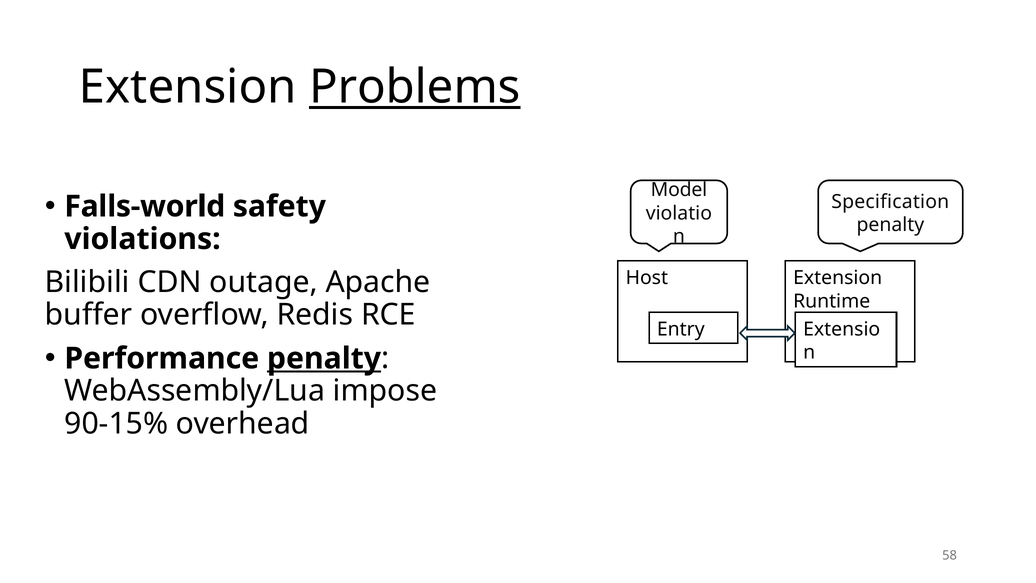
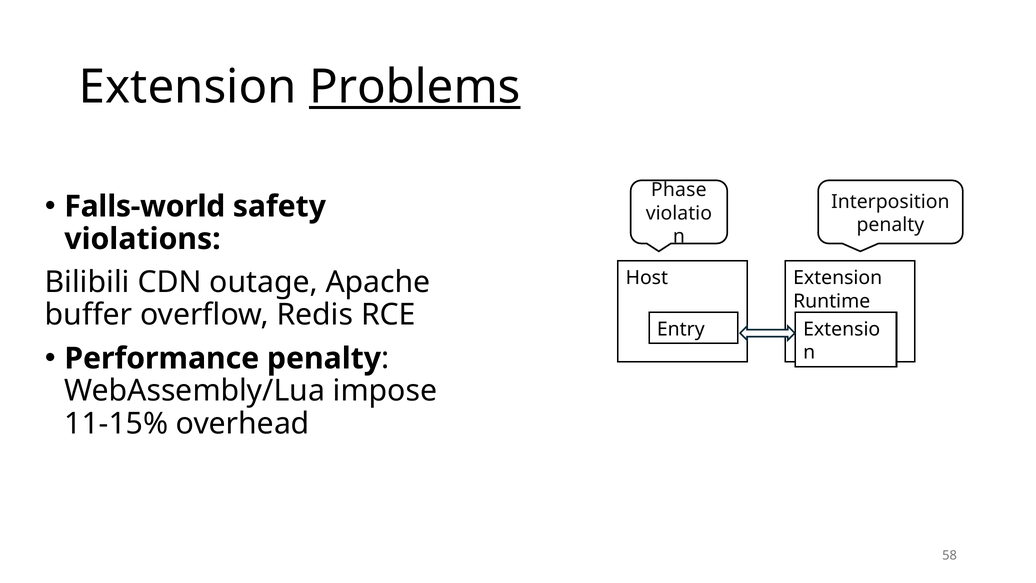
Model: Model -> Phase
Specification: Specification -> Interposition
penalty at (324, 358) underline: present -> none
90-15%: 90-15% -> 11-15%
